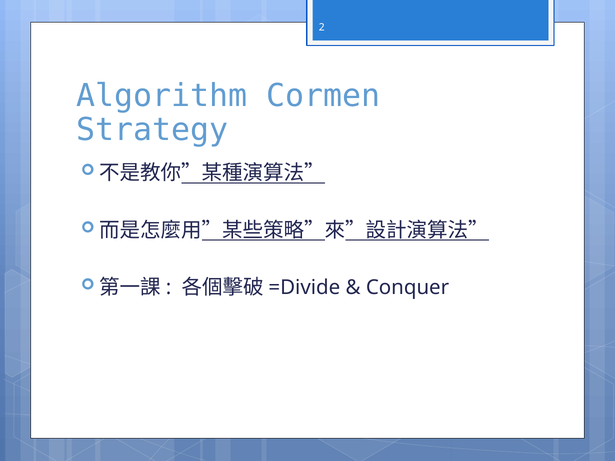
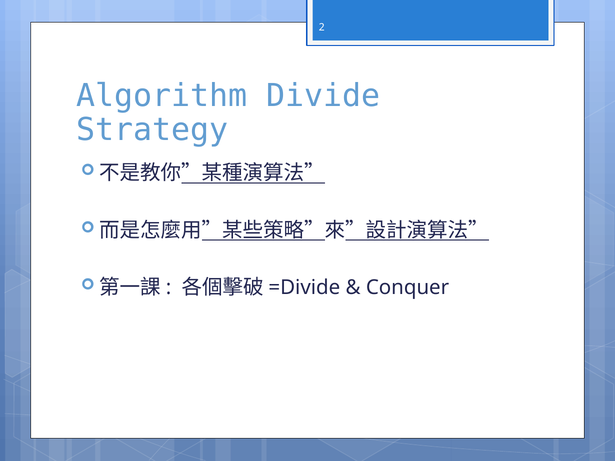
Cormen: Cormen -> Divide
